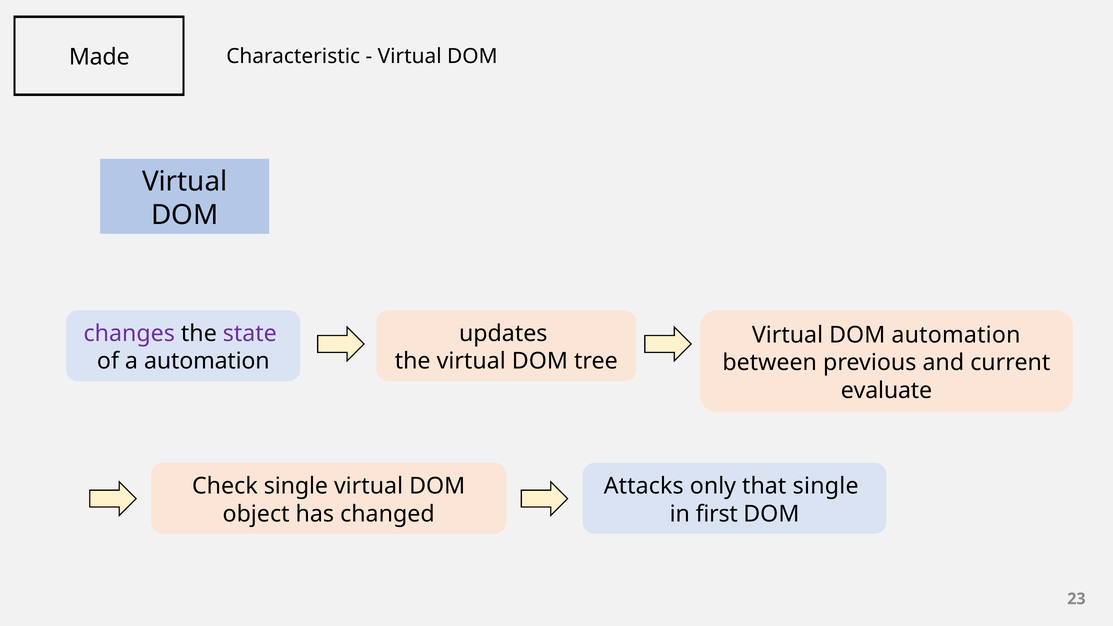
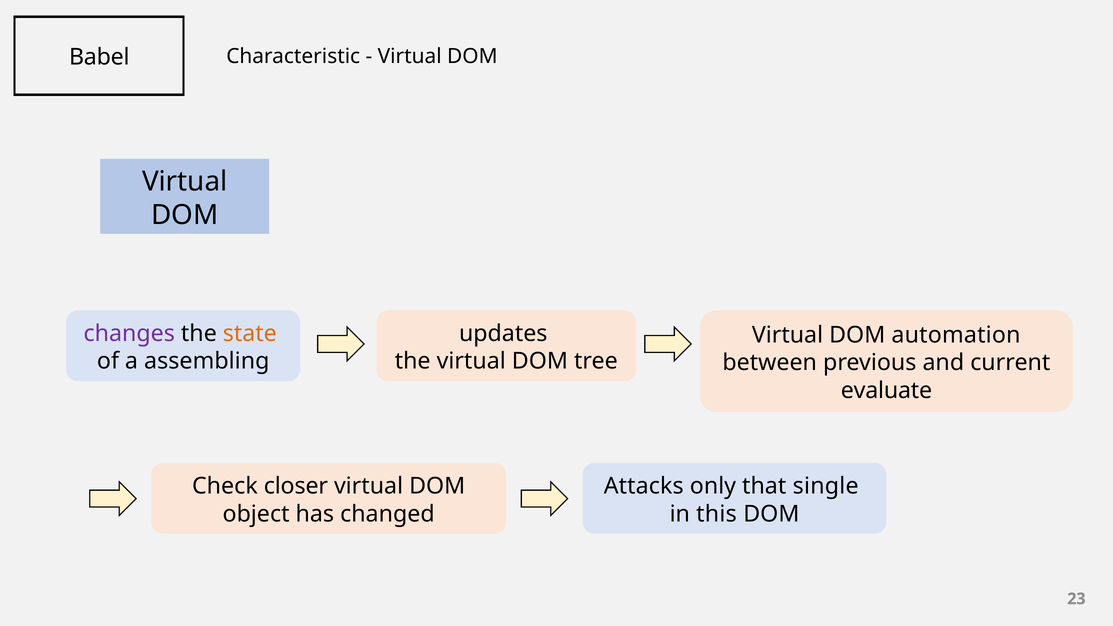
Made: Made -> Babel
state colour: purple -> orange
a automation: automation -> assembling
Check single: single -> closer
first: first -> this
